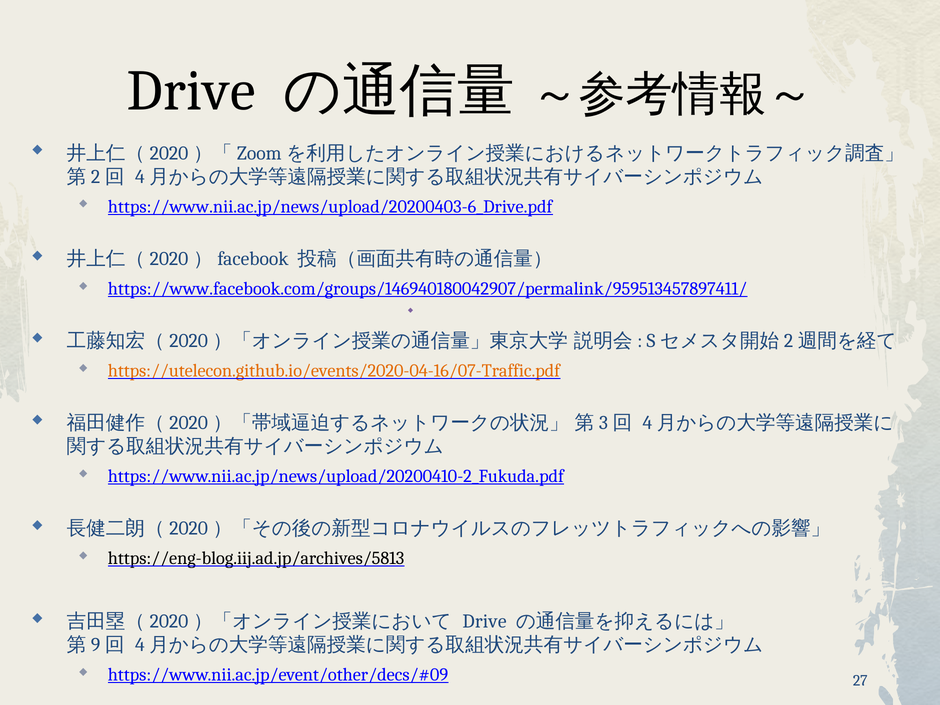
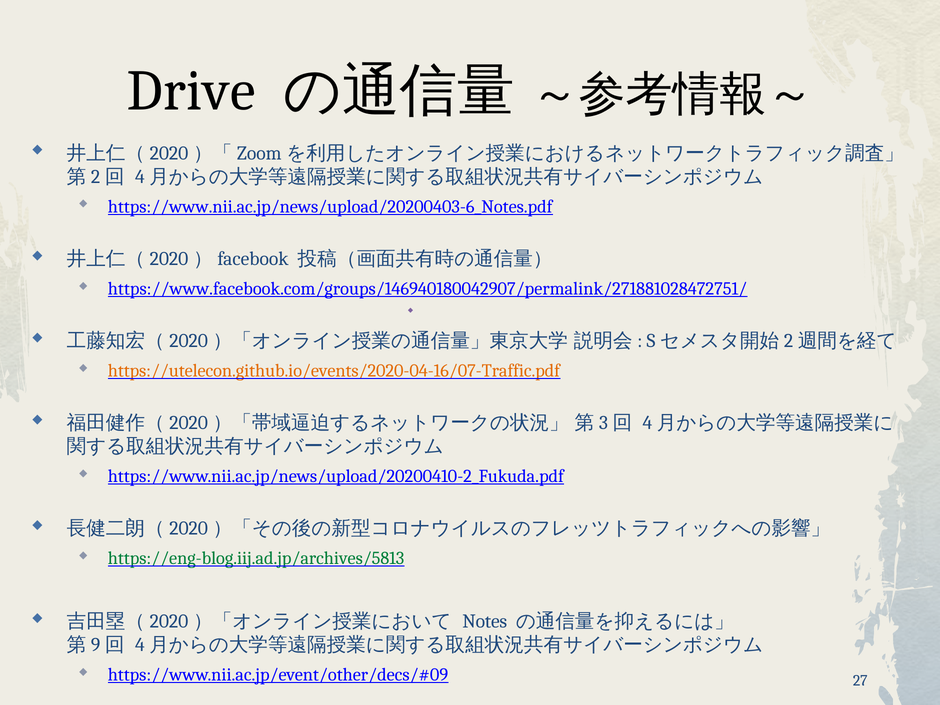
https://www.nii.ac.jp/news/upload/20200403-6_Drive.pdf: https://www.nii.ac.jp/news/upload/20200403-6_Drive.pdf -> https://www.nii.ac.jp/news/upload/20200403-6_Notes.pdf
https://www.facebook.com/groups/146940180042907/permalink/959513457897411/: https://www.facebook.com/groups/146940180042907/permalink/959513457897411/ -> https://www.facebook.com/groups/146940180042907/permalink/271881028472751/
https://eng-blog.iij.ad.jp/archives/5813 colour: black -> green
Drive at (485, 621): Drive -> Notes
